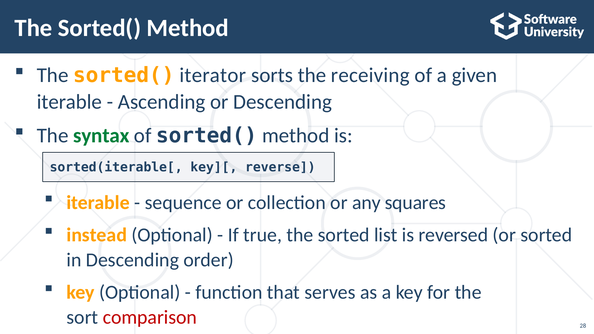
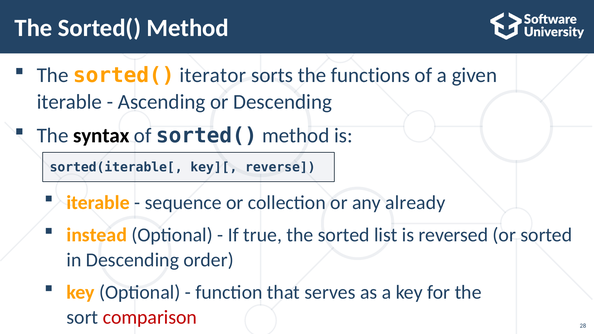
receiving: receiving -> functions
syntax colour: green -> black
squares: squares -> already
